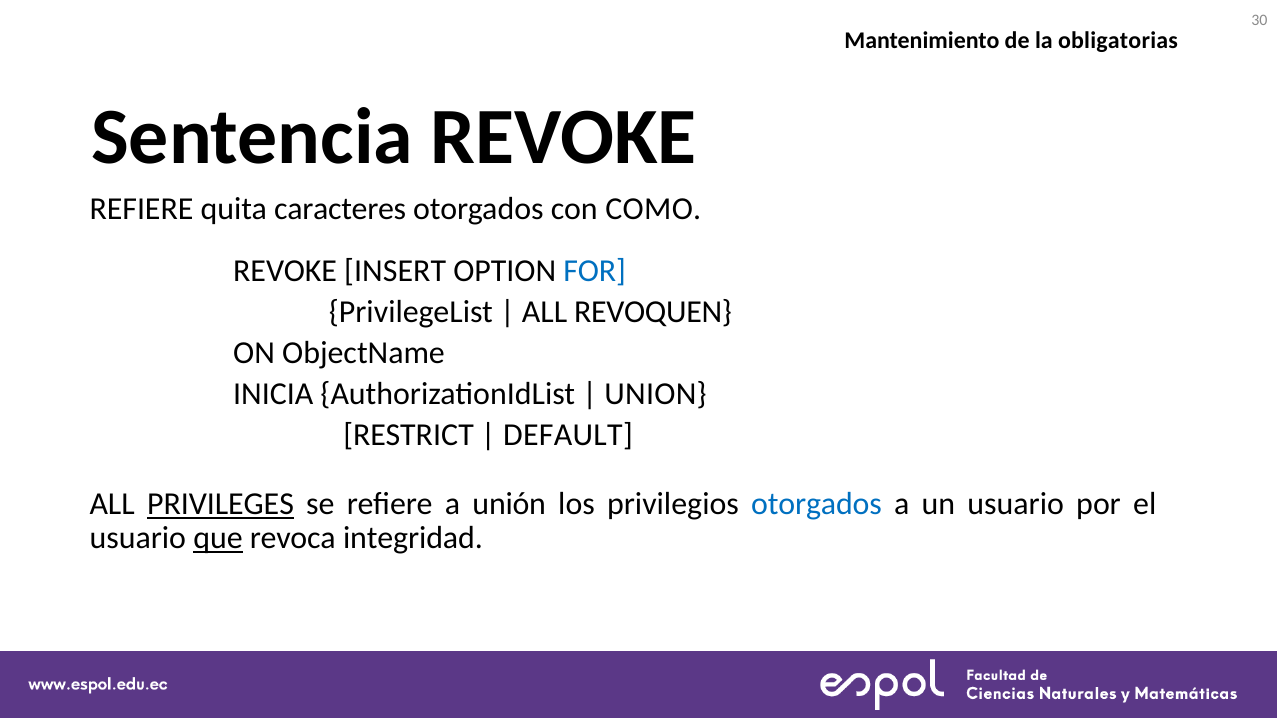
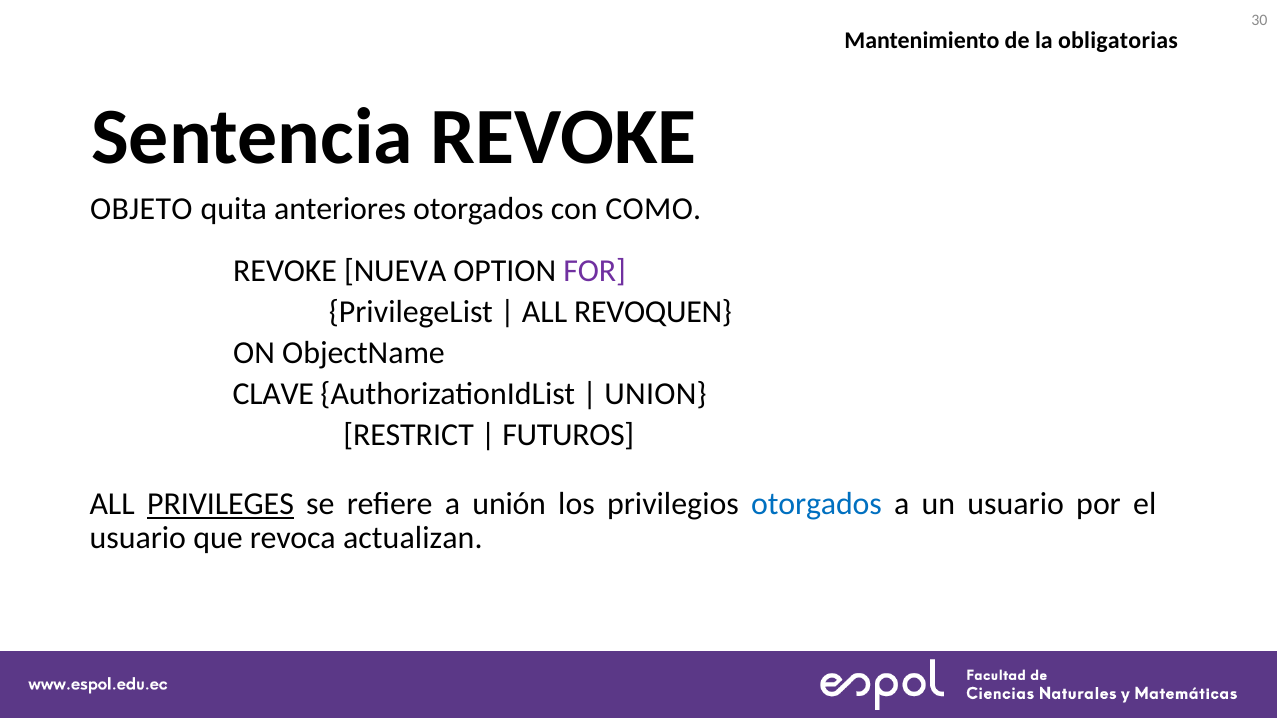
REFIERE at (141, 209): REFIERE -> OBJETO
caracteres: caracteres -> anteriores
INSERT: INSERT -> NUEVA
FOR colour: blue -> purple
INICIA: INICIA -> CLAVE
DEFAULT: DEFAULT -> FUTUROS
que underline: present -> none
integridad: integridad -> actualizan
